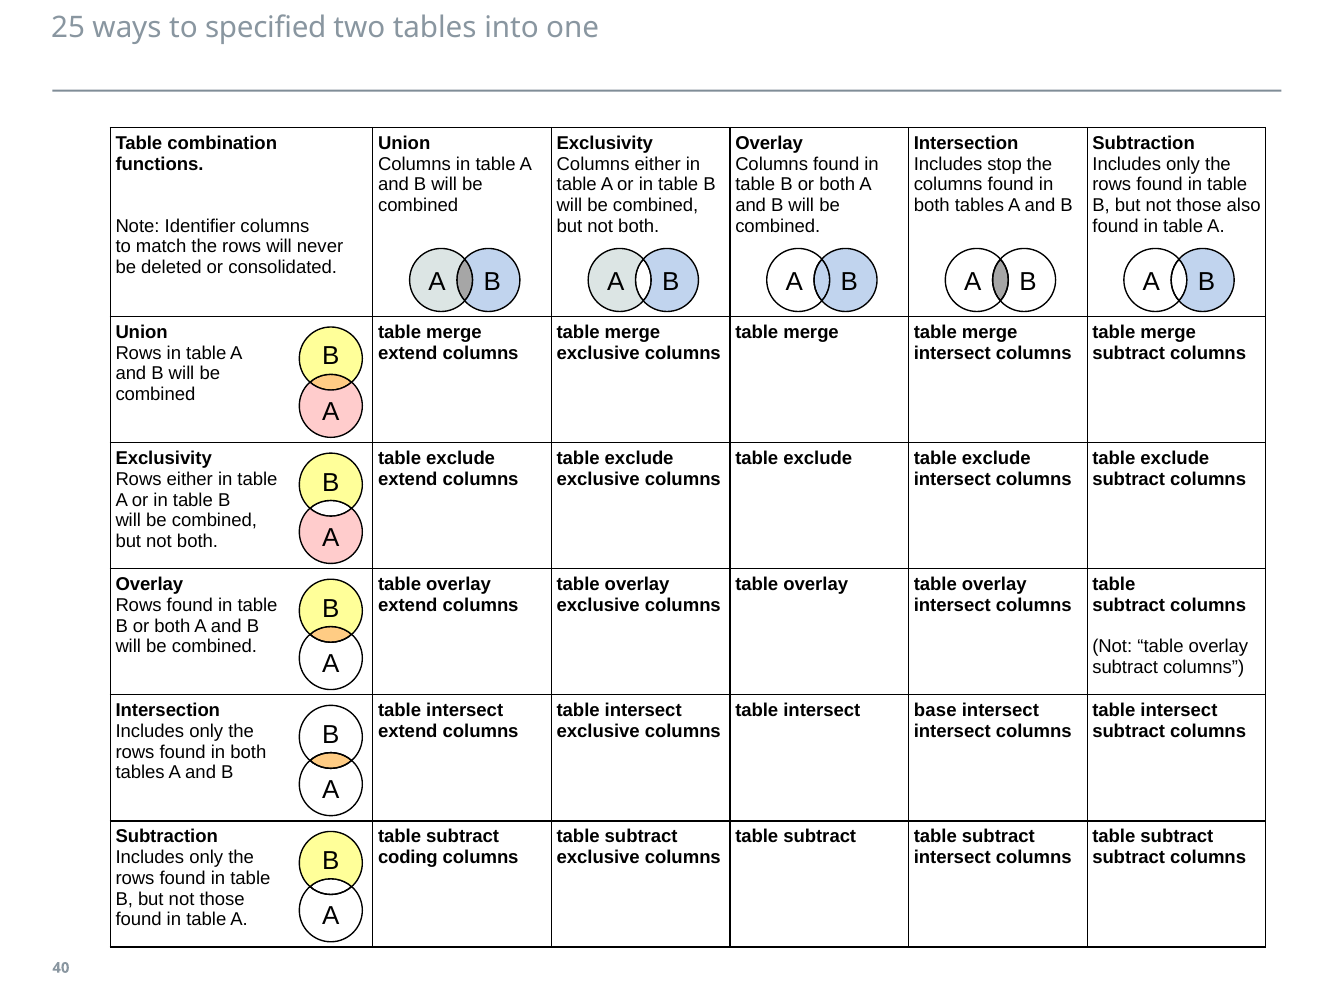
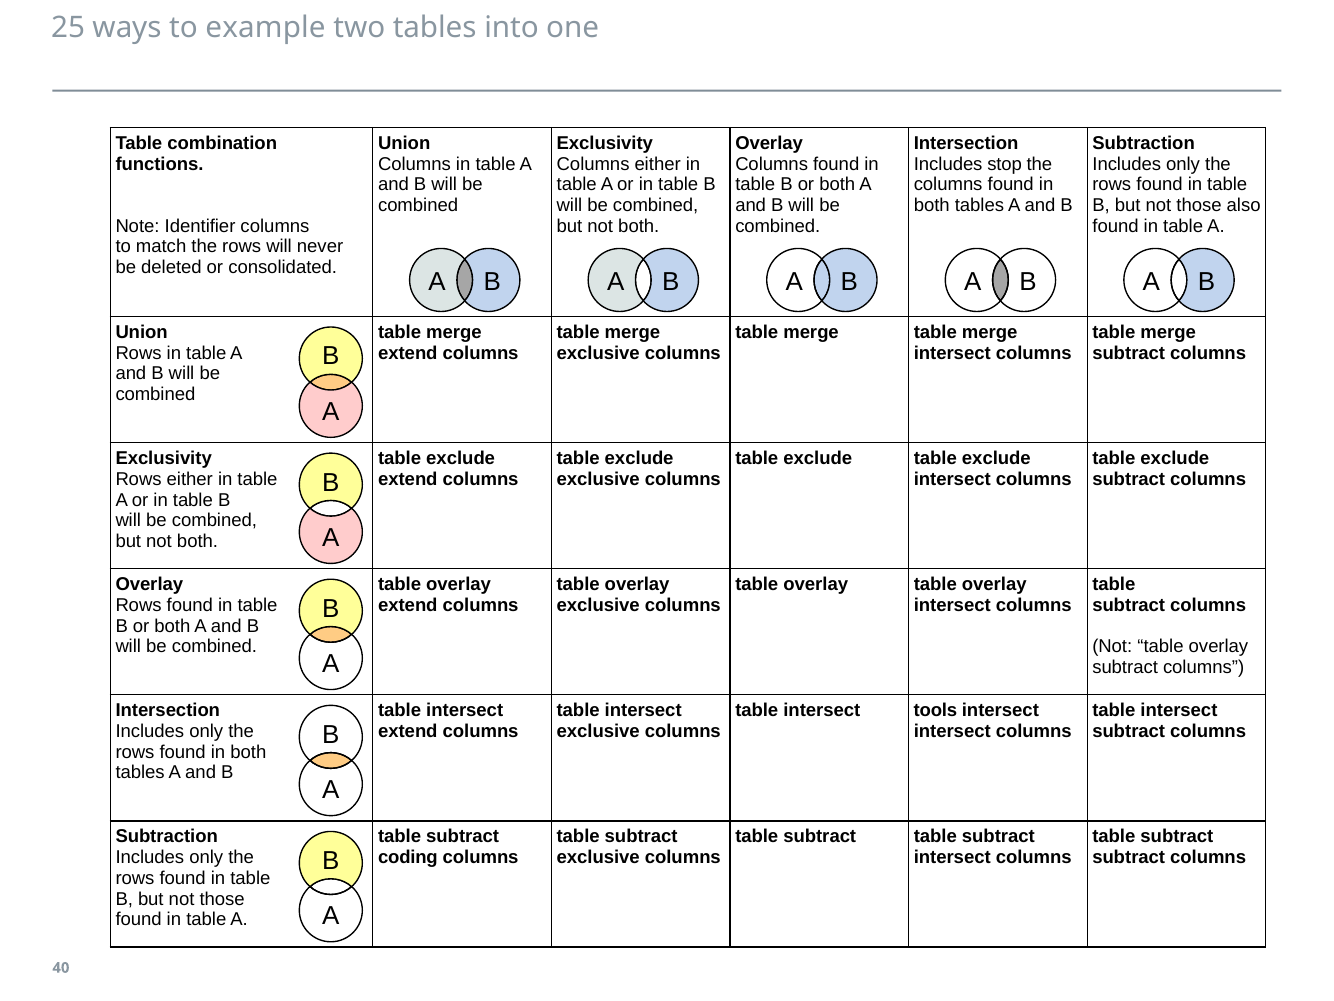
specified: specified -> example
base: base -> tools
